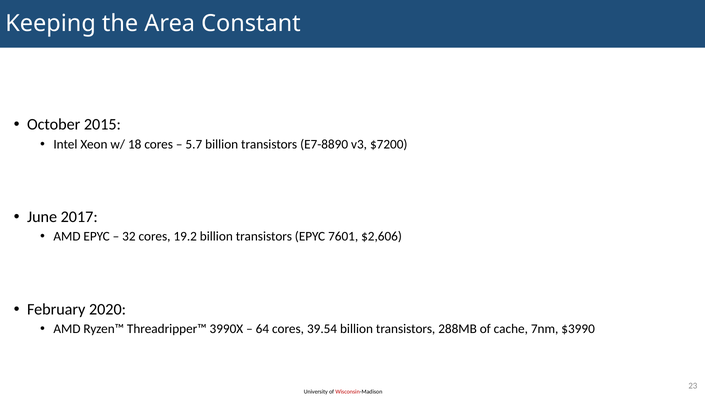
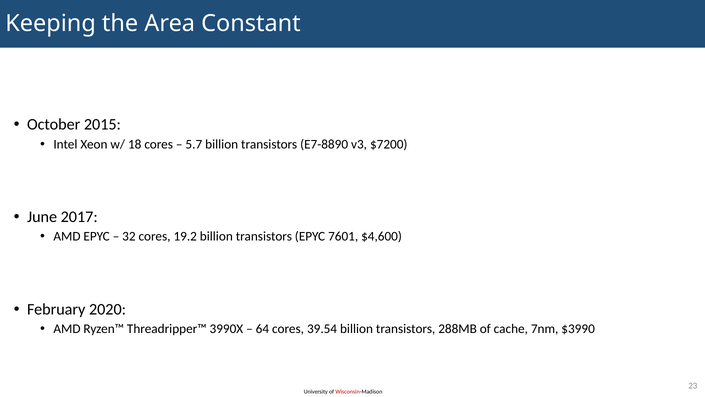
$2,606: $2,606 -> $4,600
